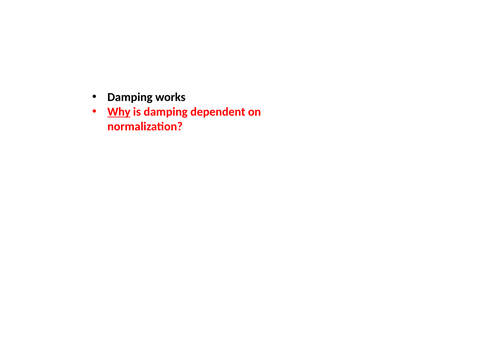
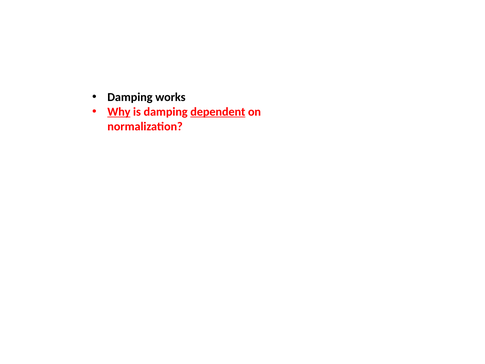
dependent underline: none -> present
